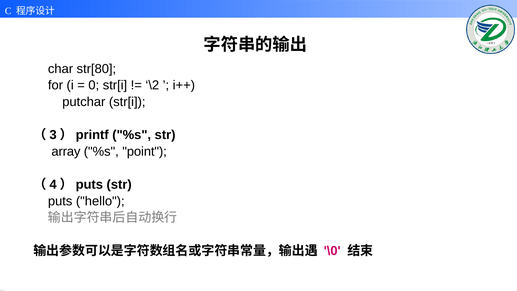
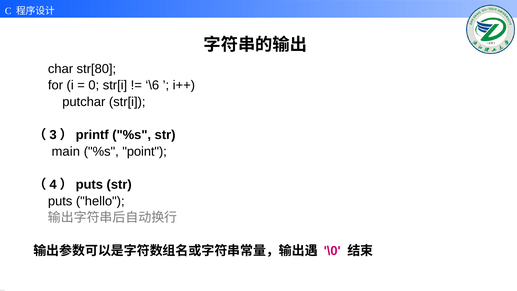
\2: \2 -> \6
array: array -> main
